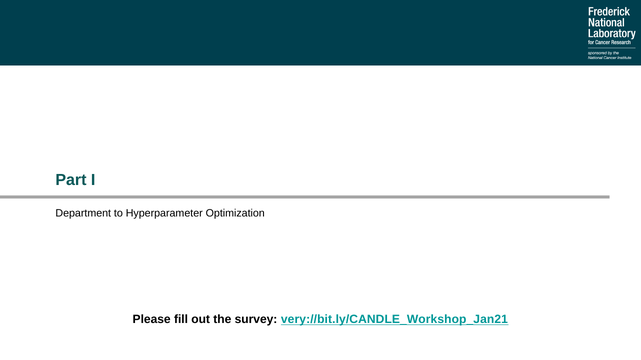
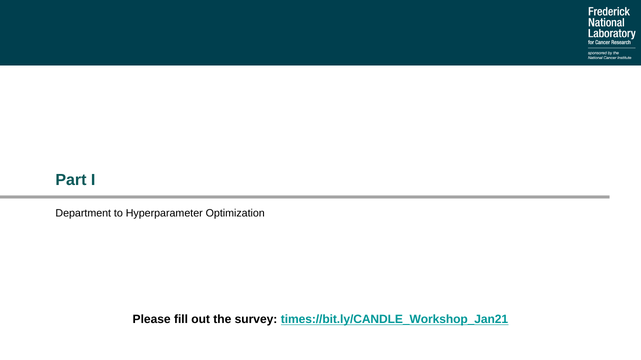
very://bit.ly/CANDLE_Workshop_Jan21: very://bit.ly/CANDLE_Workshop_Jan21 -> times://bit.ly/CANDLE_Workshop_Jan21
